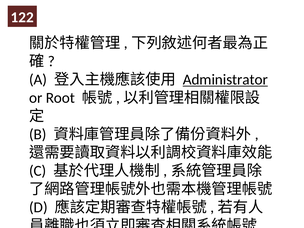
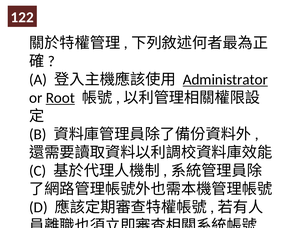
Root underline: none -> present
